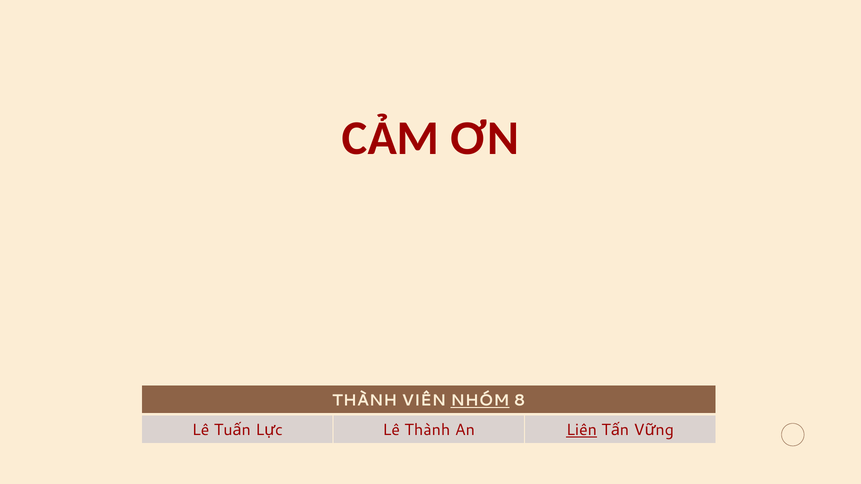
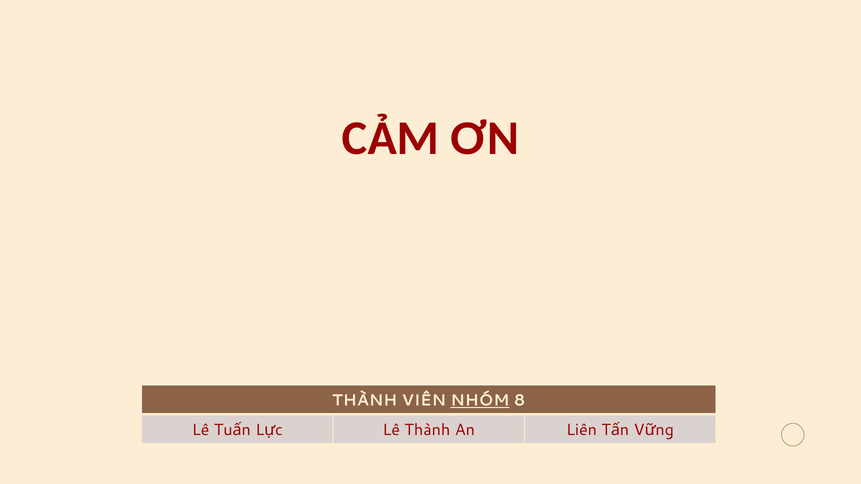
Liên underline: present -> none
